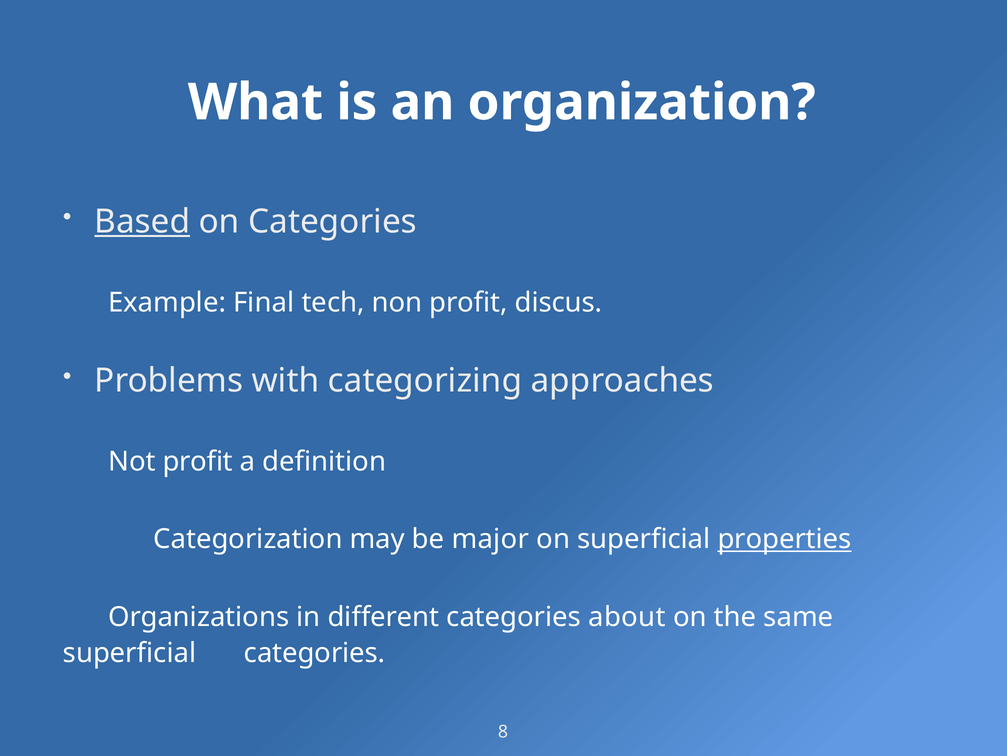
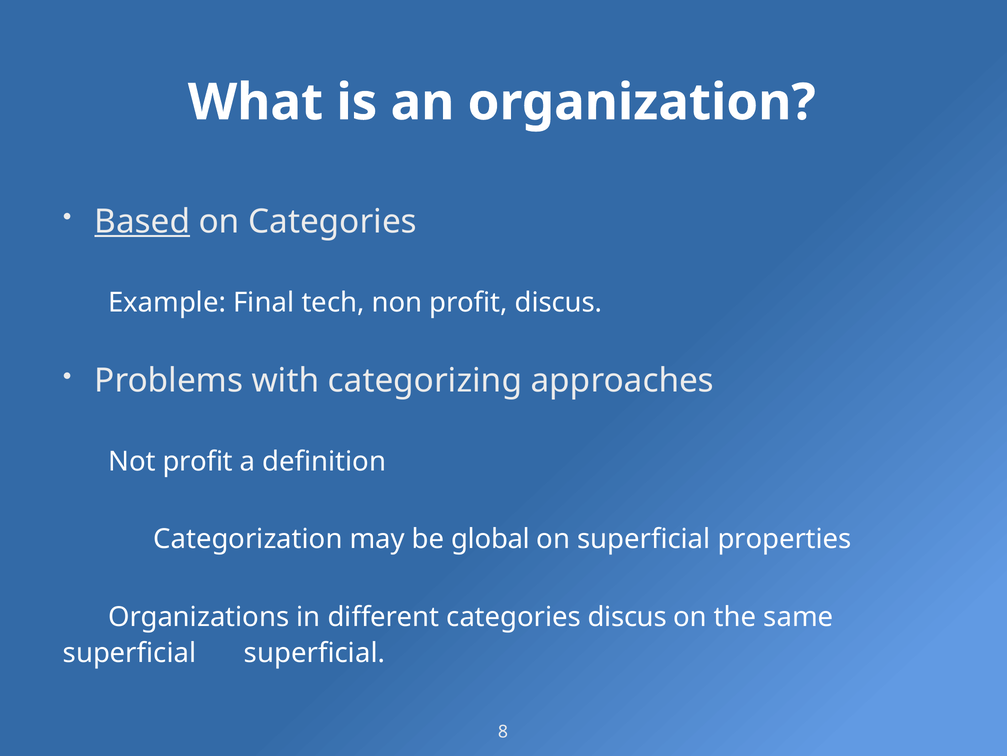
major: major -> global
properties underline: present -> none
categories about: about -> discus
superficial categories: categories -> superficial
